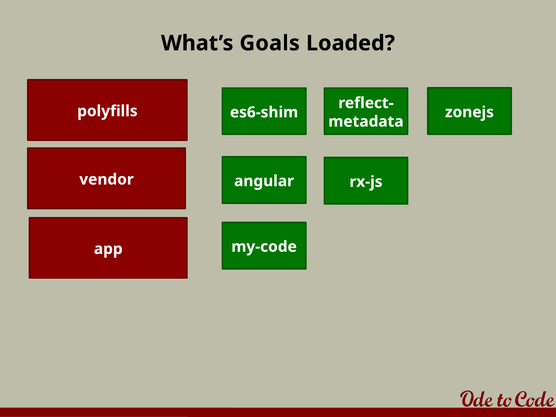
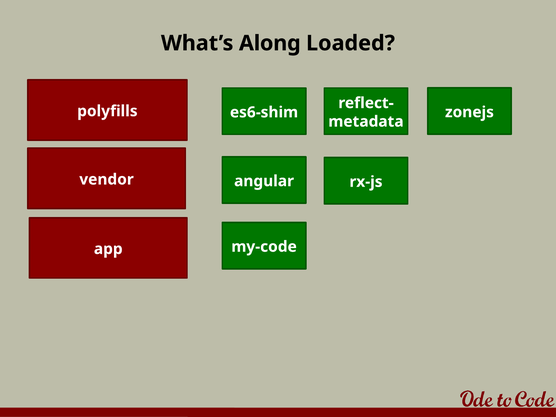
Goals: Goals -> Along
